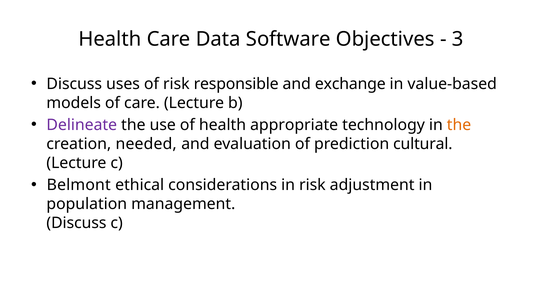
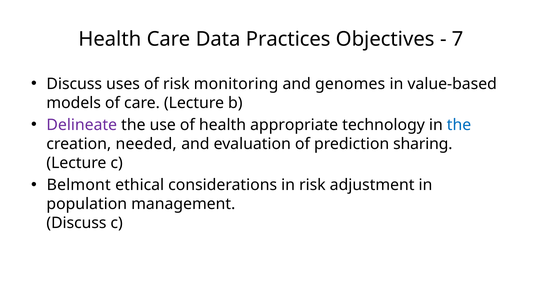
Software: Software -> Practices
3: 3 -> 7
responsible: responsible -> monitoring
exchange: exchange -> genomes
the at (459, 125) colour: orange -> blue
cultural: cultural -> sharing
